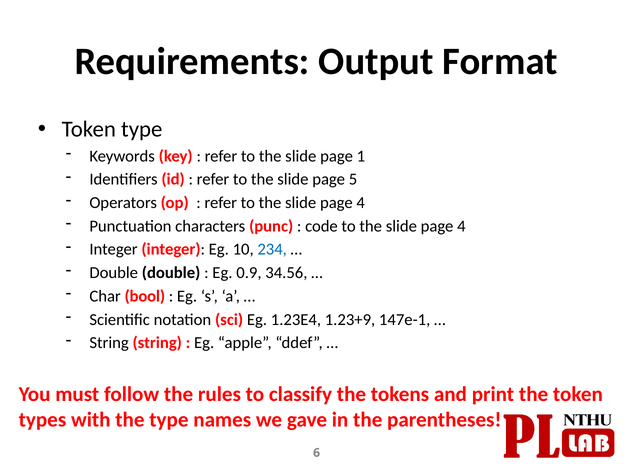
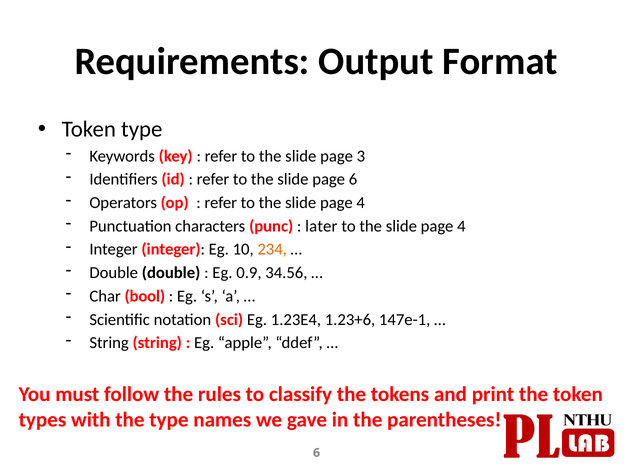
1: 1 -> 3
page 5: 5 -> 6
code: code -> later
234 colour: blue -> orange
1.23+9: 1.23+9 -> 1.23+6
